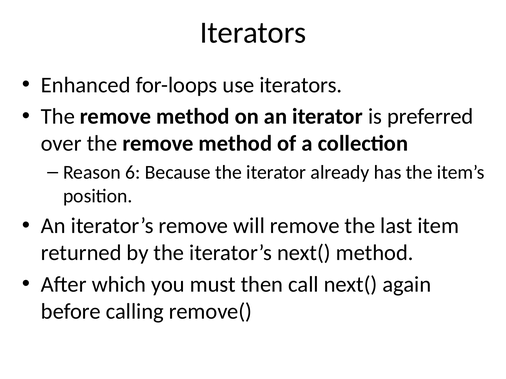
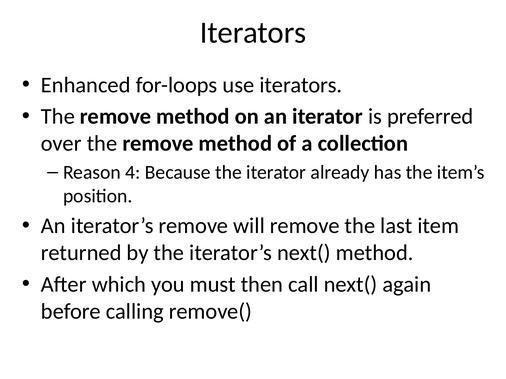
6: 6 -> 4
